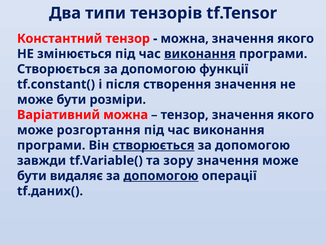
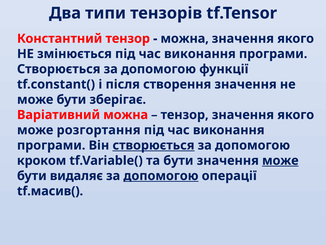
виконання at (200, 54) underline: present -> none
розміри: розміри -> зберігає
завжди: завжди -> кроком
та зору: зору -> бути
може at (280, 160) underline: none -> present
tf.даних(: tf.даних( -> tf.масив(
